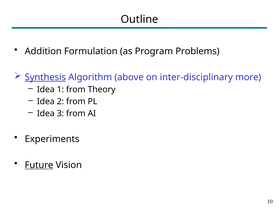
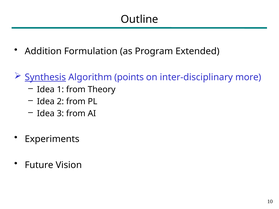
Problems: Problems -> Extended
above: above -> points
Future underline: present -> none
